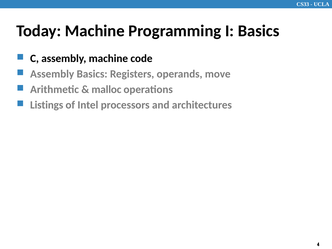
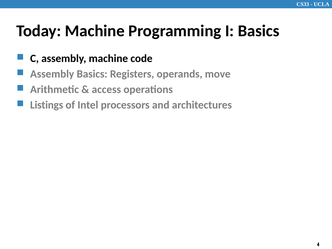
malloc: malloc -> access
